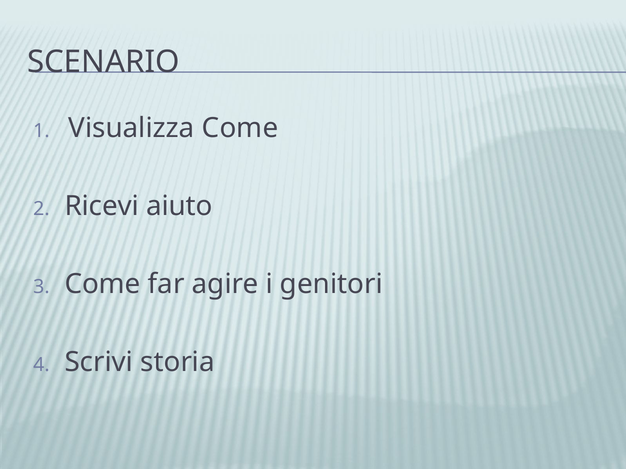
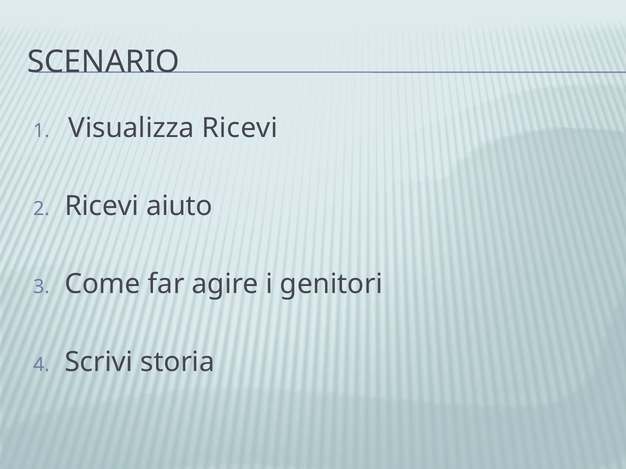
Visualizza Come: Come -> Ricevi
